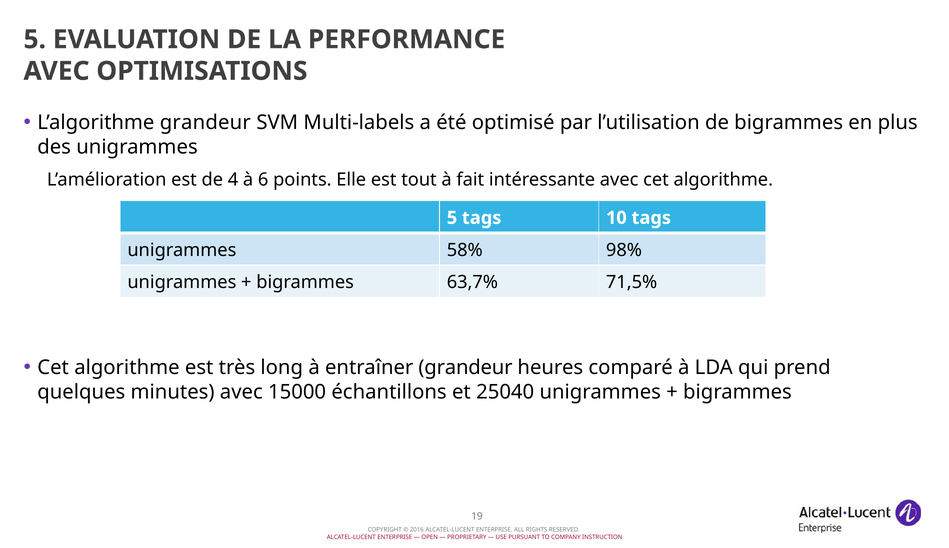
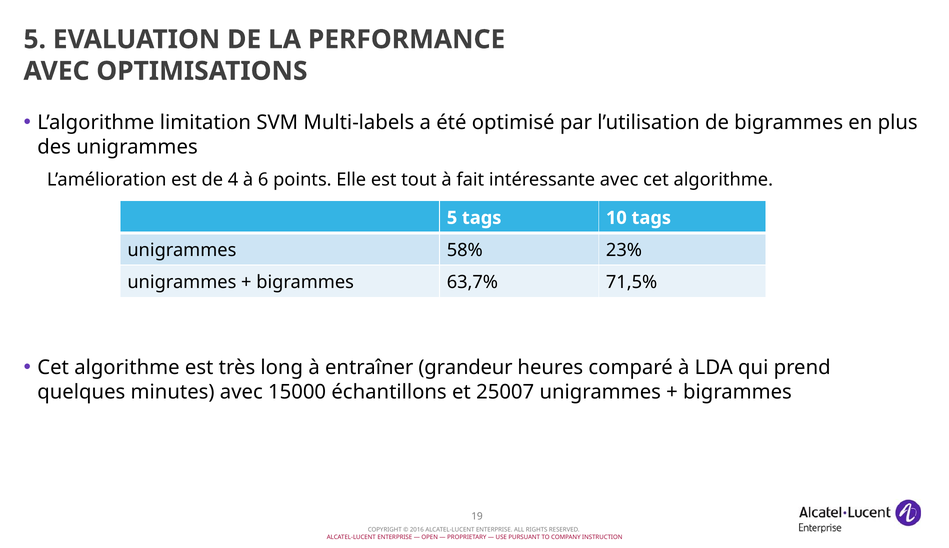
L’algorithme grandeur: grandeur -> limitation
98%: 98% -> 23%
25040: 25040 -> 25007
